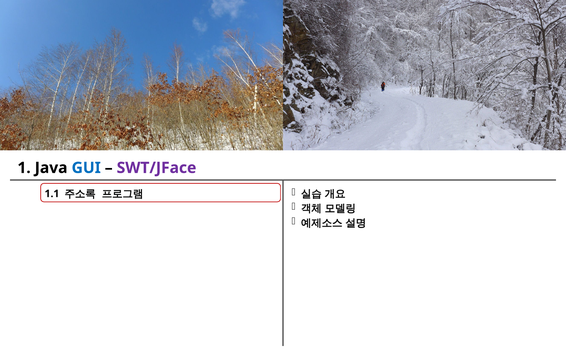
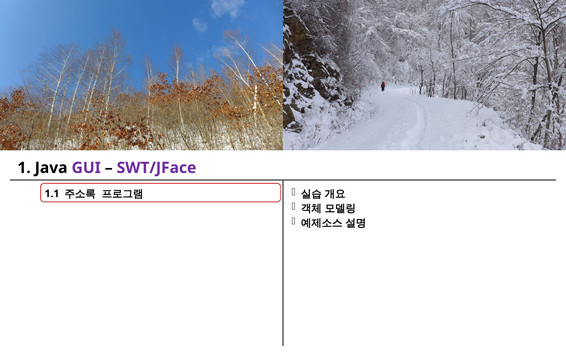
GUI colour: blue -> purple
